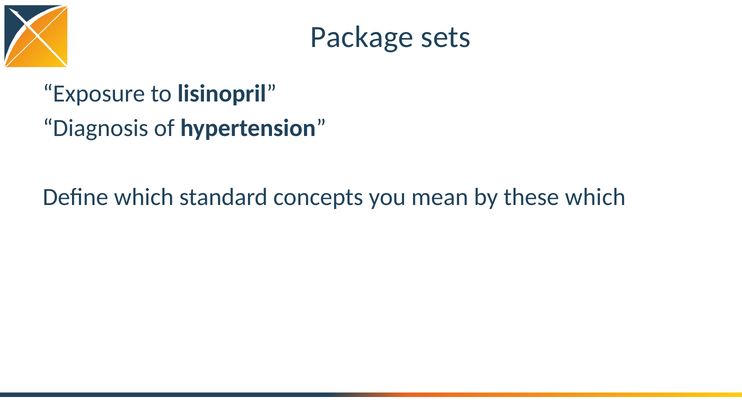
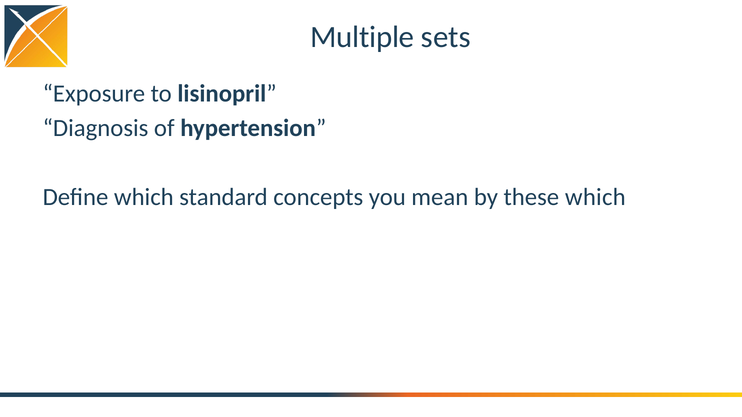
Package: Package -> Multiple
